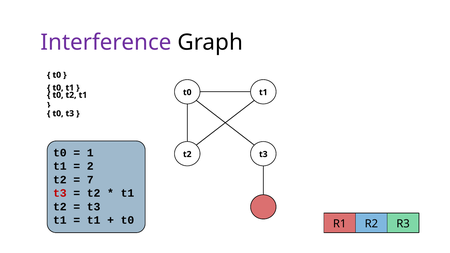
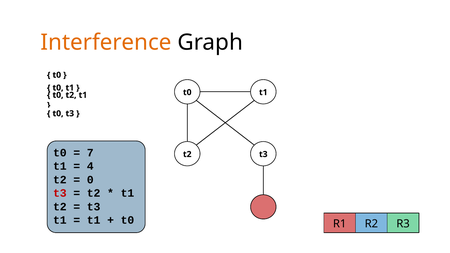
Interference colour: purple -> orange
1: 1 -> 7
2: 2 -> 4
7: 7 -> 0
